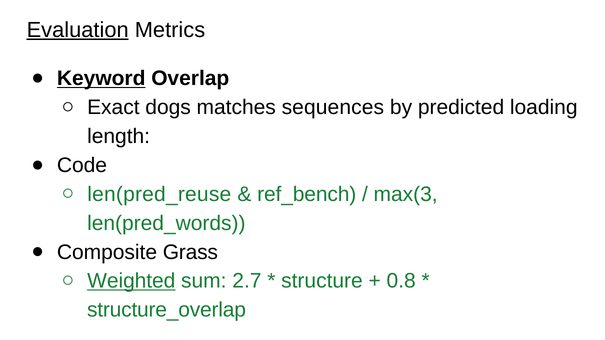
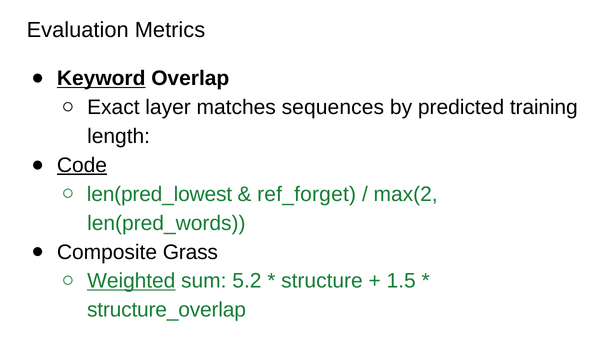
Evaluation underline: present -> none
dogs: dogs -> layer
loading: loading -> training
Code underline: none -> present
len(pred_reuse: len(pred_reuse -> len(pred_lowest
ref_bench: ref_bench -> ref_forget
max(3: max(3 -> max(2
2.7: 2.7 -> 5.2
0.8: 0.8 -> 1.5
